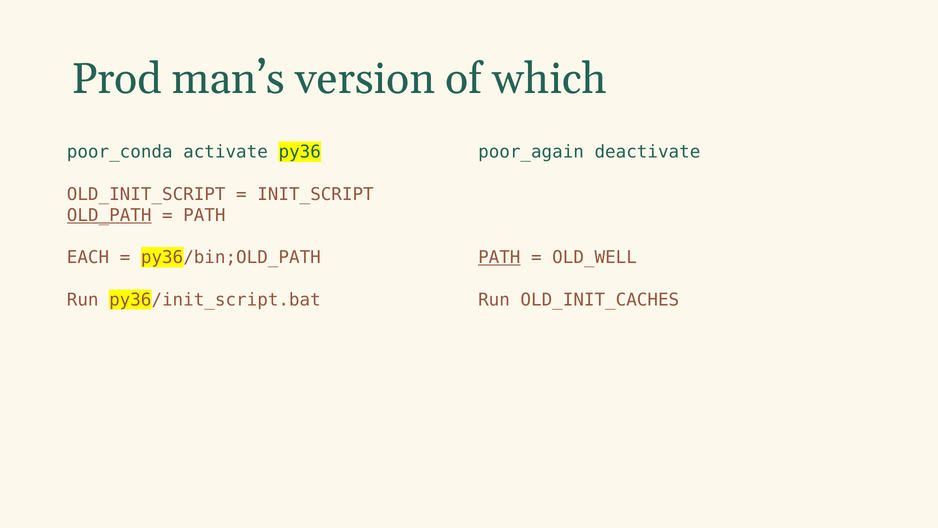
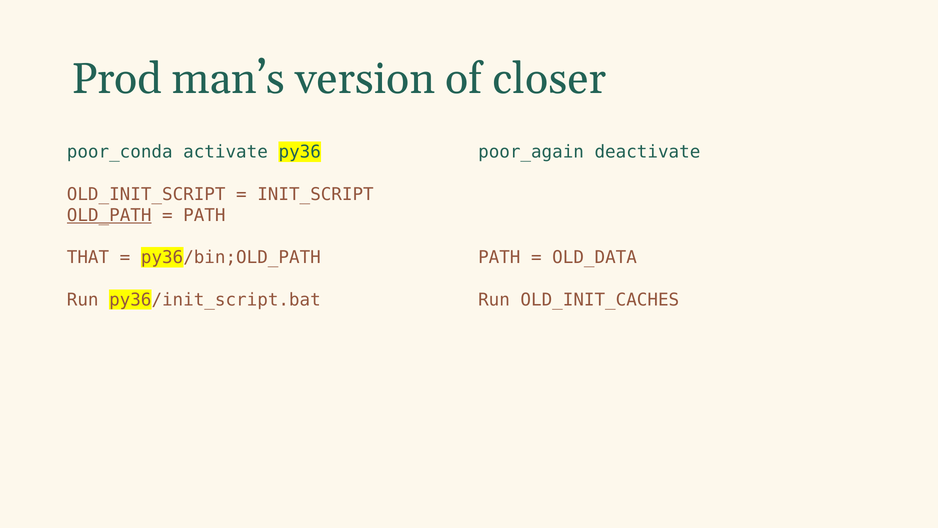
which: which -> closer
EACH: EACH -> THAT
PATH at (499, 257) underline: present -> none
OLD_WELL: OLD_WELL -> OLD_DATA
